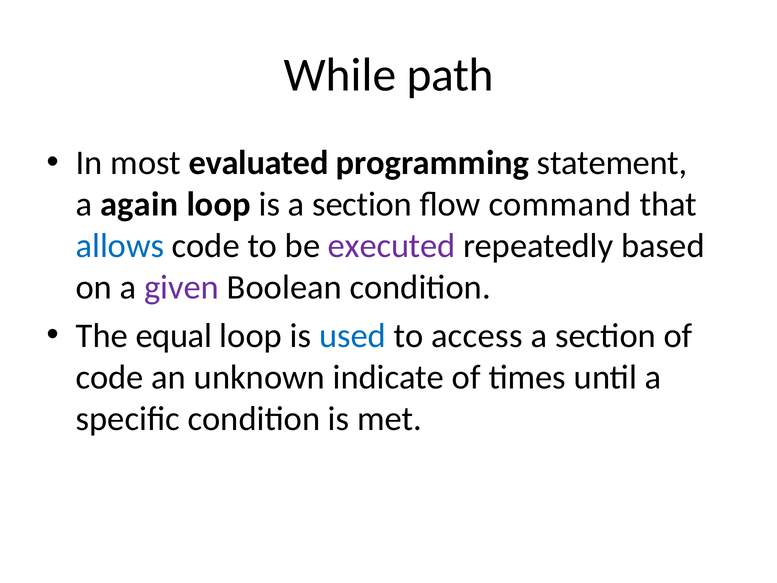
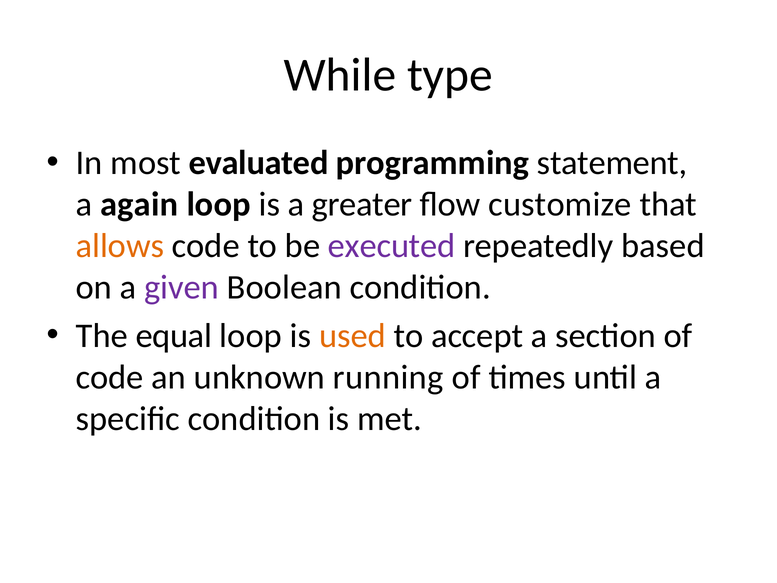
path: path -> type
is a section: section -> greater
command: command -> customize
allows colour: blue -> orange
used colour: blue -> orange
access: access -> accept
indicate: indicate -> running
